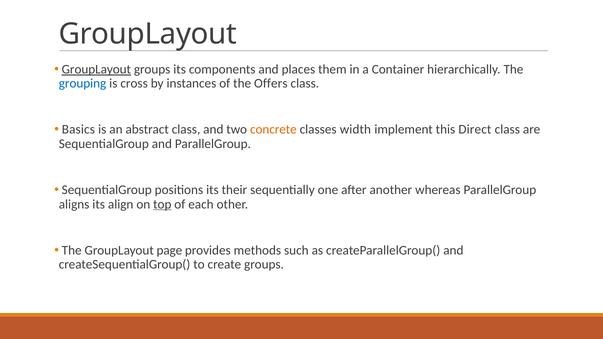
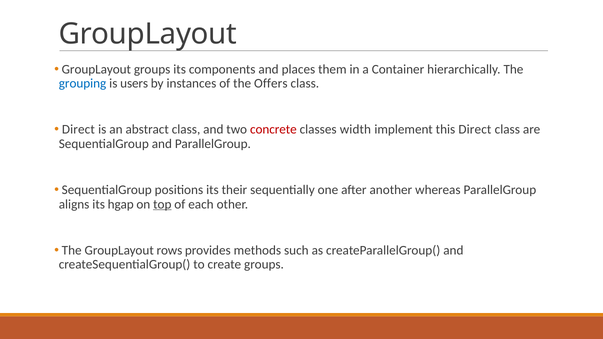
GroupLayout at (96, 69) underline: present -> none
cross: cross -> users
Basics at (78, 130): Basics -> Direct
concrete colour: orange -> red
align: align -> hgap
page: page -> rows
